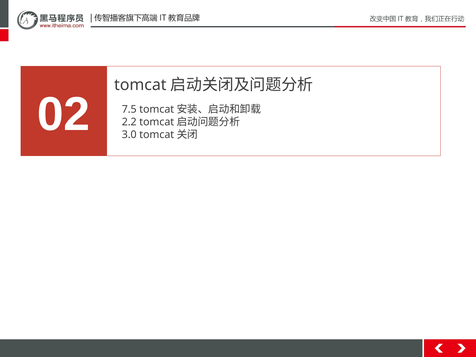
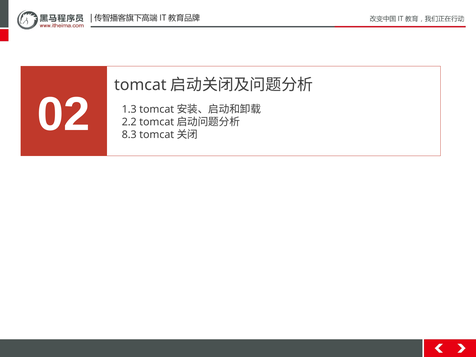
7.5: 7.5 -> 1.3
3.0: 3.0 -> 8.3
